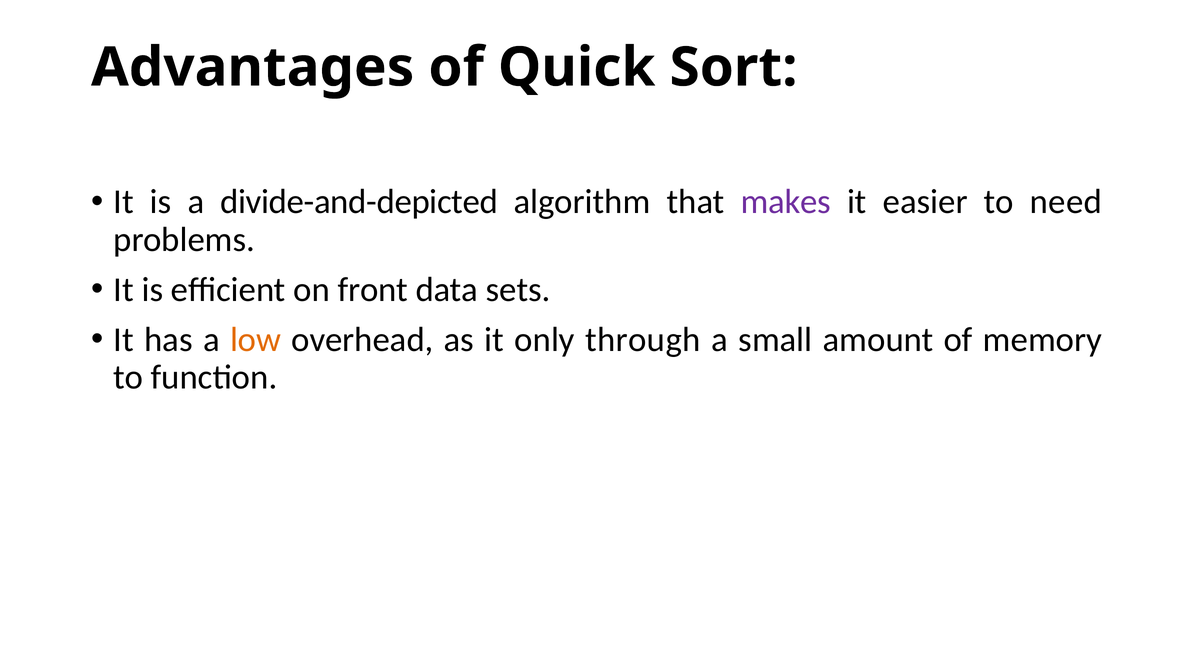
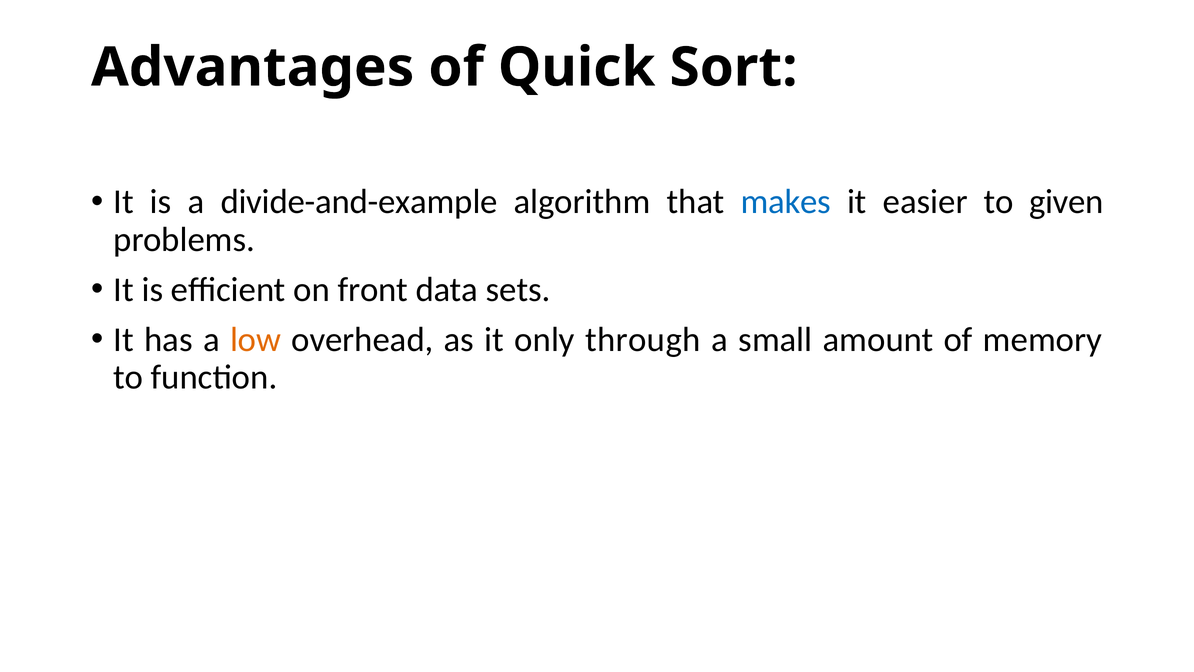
divide-and-depicted: divide-and-depicted -> divide-and-example
makes colour: purple -> blue
need: need -> given
